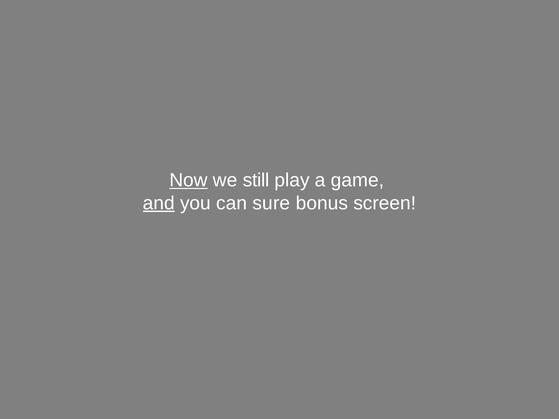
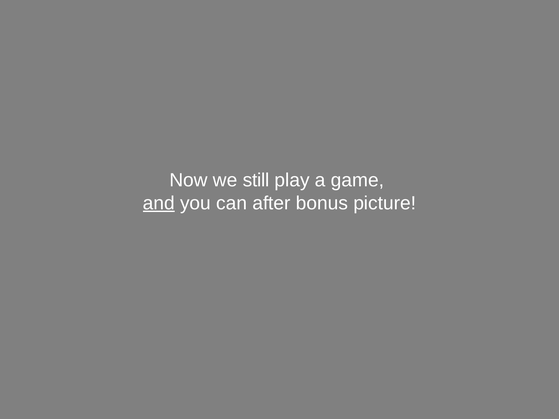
Now underline: present -> none
sure: sure -> after
screen: screen -> picture
